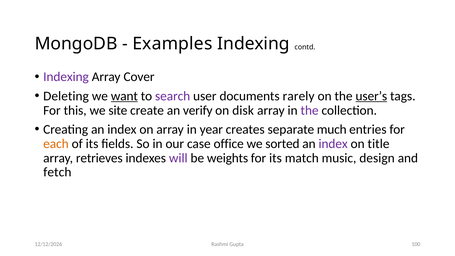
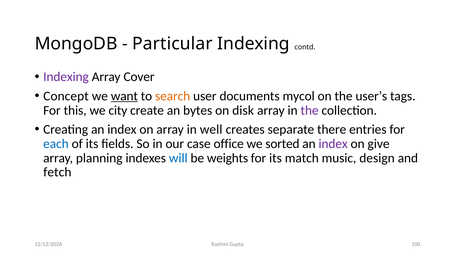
Examples: Examples -> Particular
Deleting: Deleting -> Concept
search colour: purple -> orange
rarely: rarely -> mycol
user’s underline: present -> none
site: site -> city
verify: verify -> bytes
year: year -> well
much: much -> there
each colour: orange -> blue
title: title -> give
retrieves: retrieves -> planning
will colour: purple -> blue
